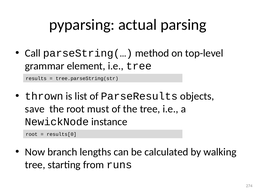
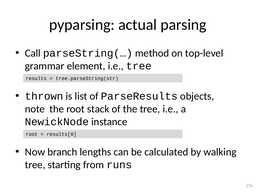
save: save -> note
must: must -> stack
